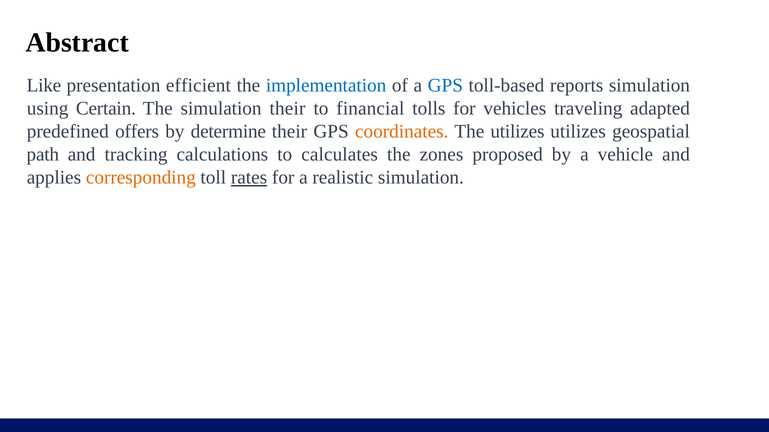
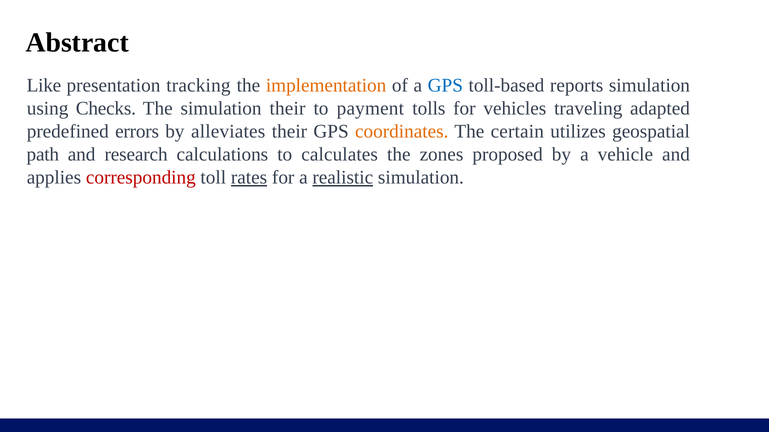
efficient: efficient -> tracking
implementation colour: blue -> orange
Certain: Certain -> Checks
financial: financial -> payment
offers: offers -> errors
determine: determine -> alleviates
The utilizes: utilizes -> certain
tracking: tracking -> research
corresponding colour: orange -> red
realistic underline: none -> present
